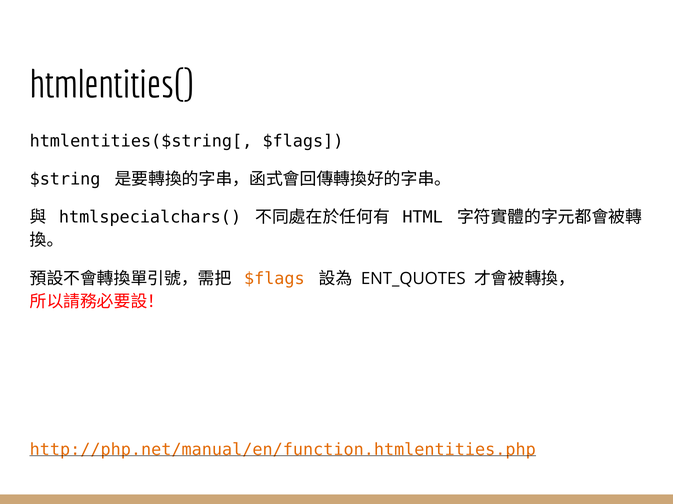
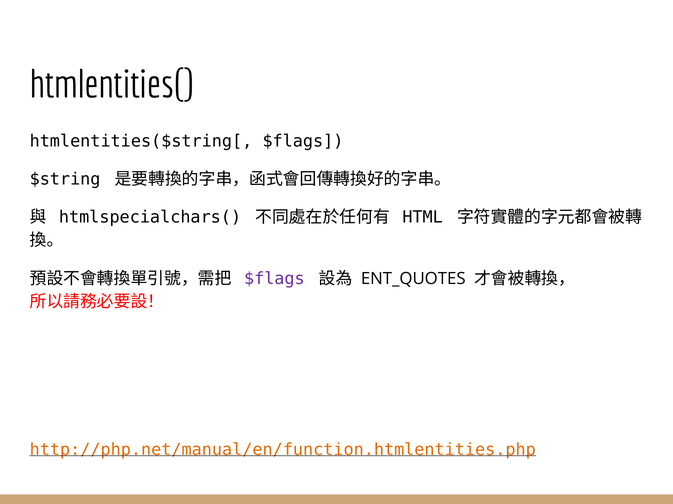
$flags at (274, 279) colour: orange -> purple
